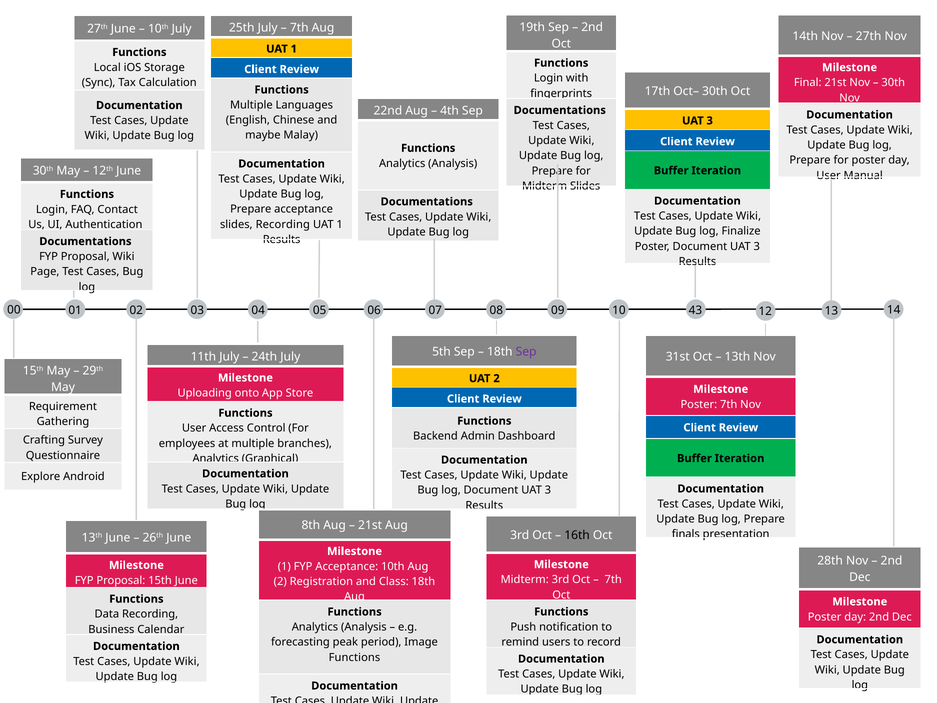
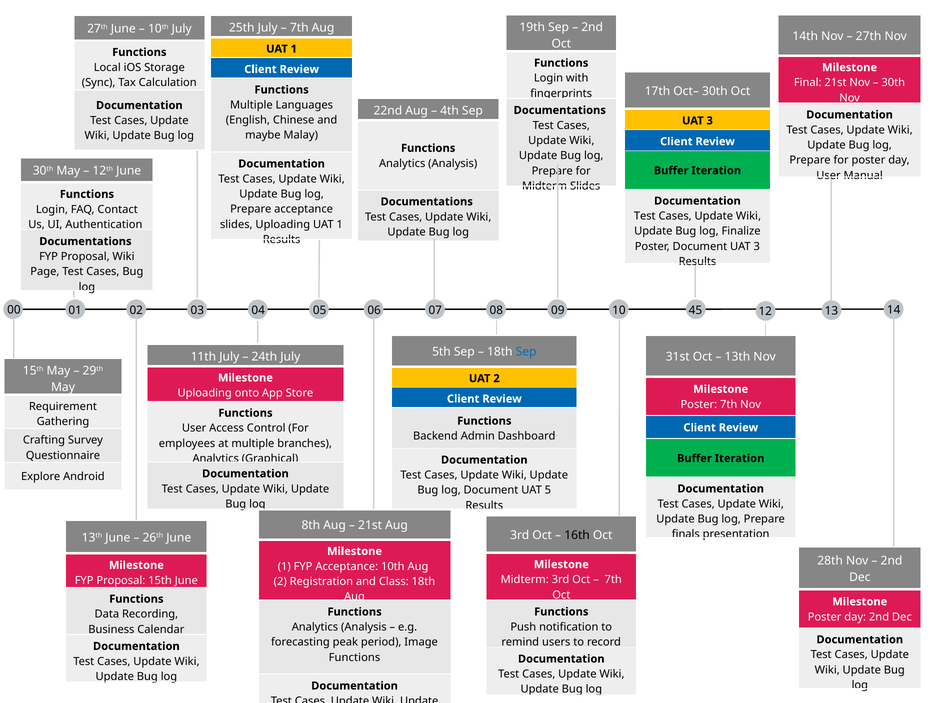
slides Recording: Recording -> Uploading
43: 43 -> 45
Sep at (526, 352) colour: purple -> blue
log Document UAT 3: 3 -> 5
